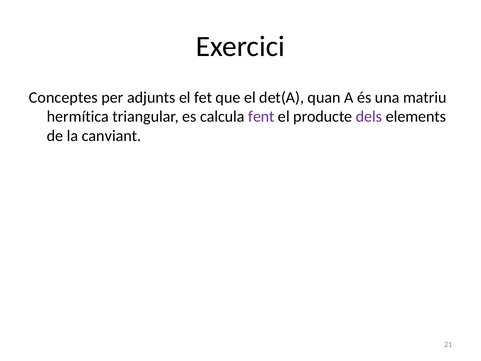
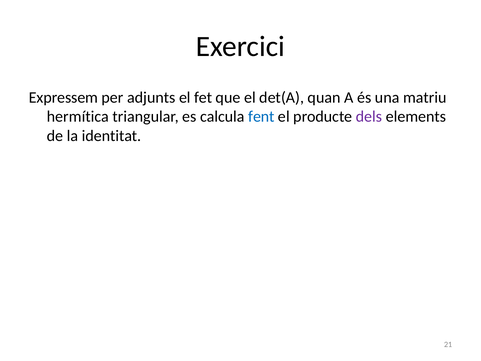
Conceptes: Conceptes -> Expressem
fent colour: purple -> blue
canviant: canviant -> identitat
